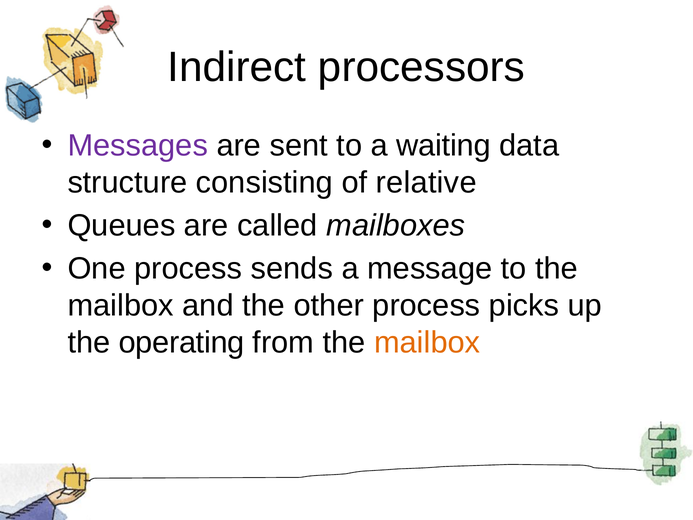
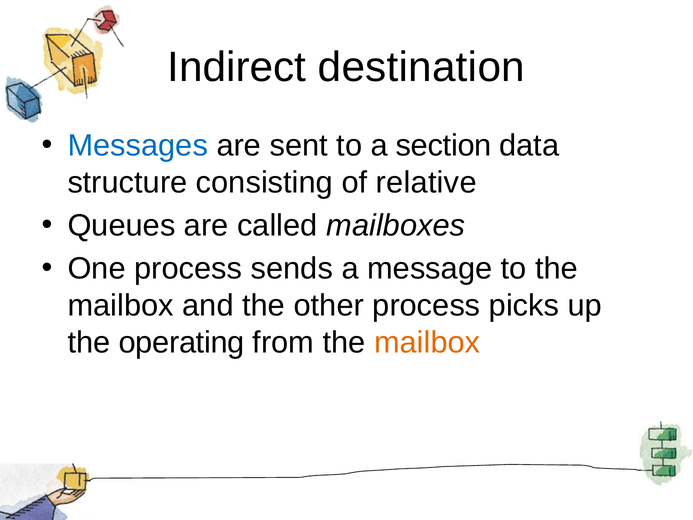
processors: processors -> destination
Messages colour: purple -> blue
waiting: waiting -> section
